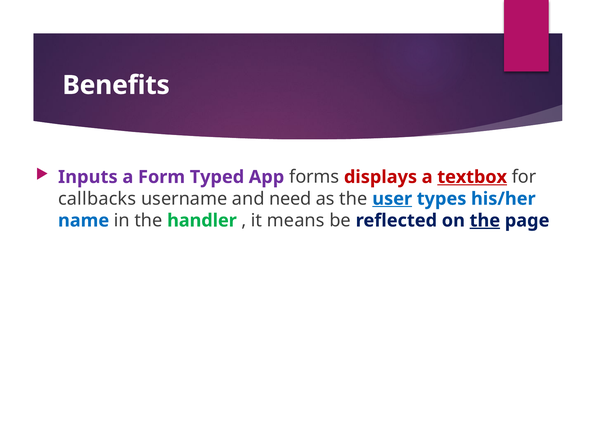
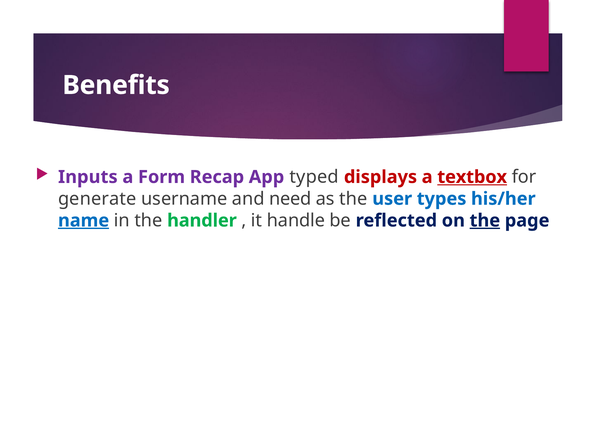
Typed: Typed -> Recap
forms: forms -> typed
callbacks: callbacks -> generate
user underline: present -> none
name underline: none -> present
means: means -> handle
